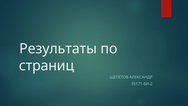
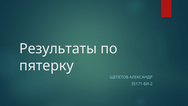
страниц: страниц -> пятерку
